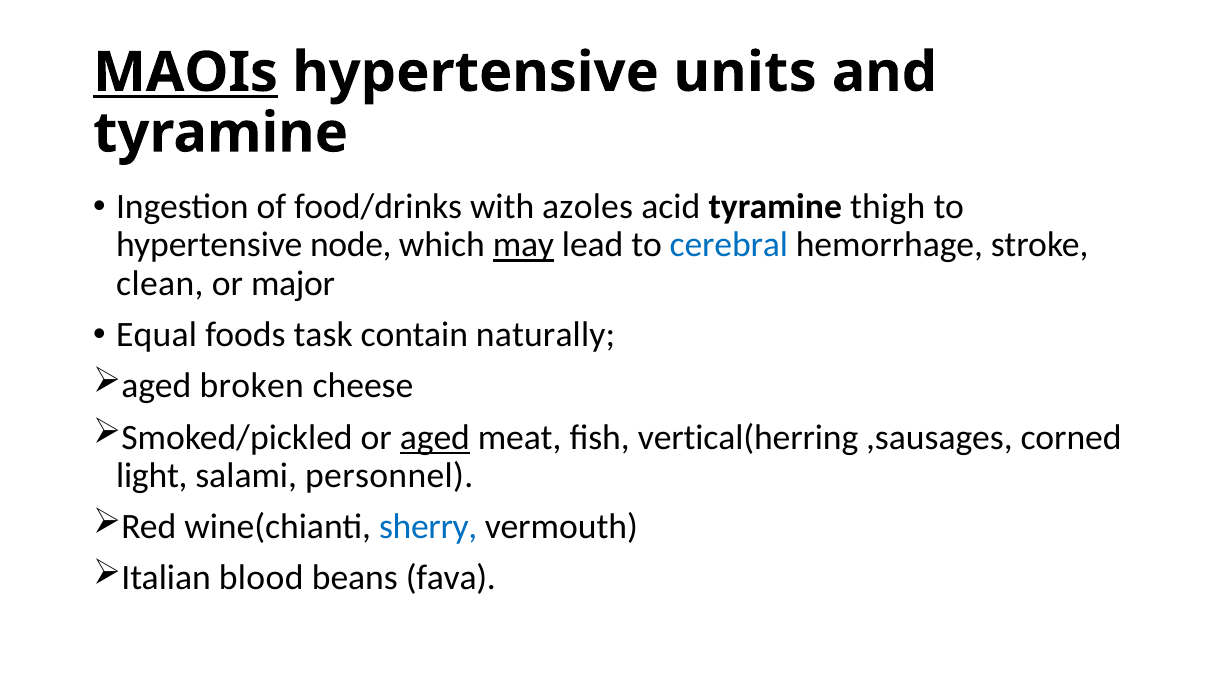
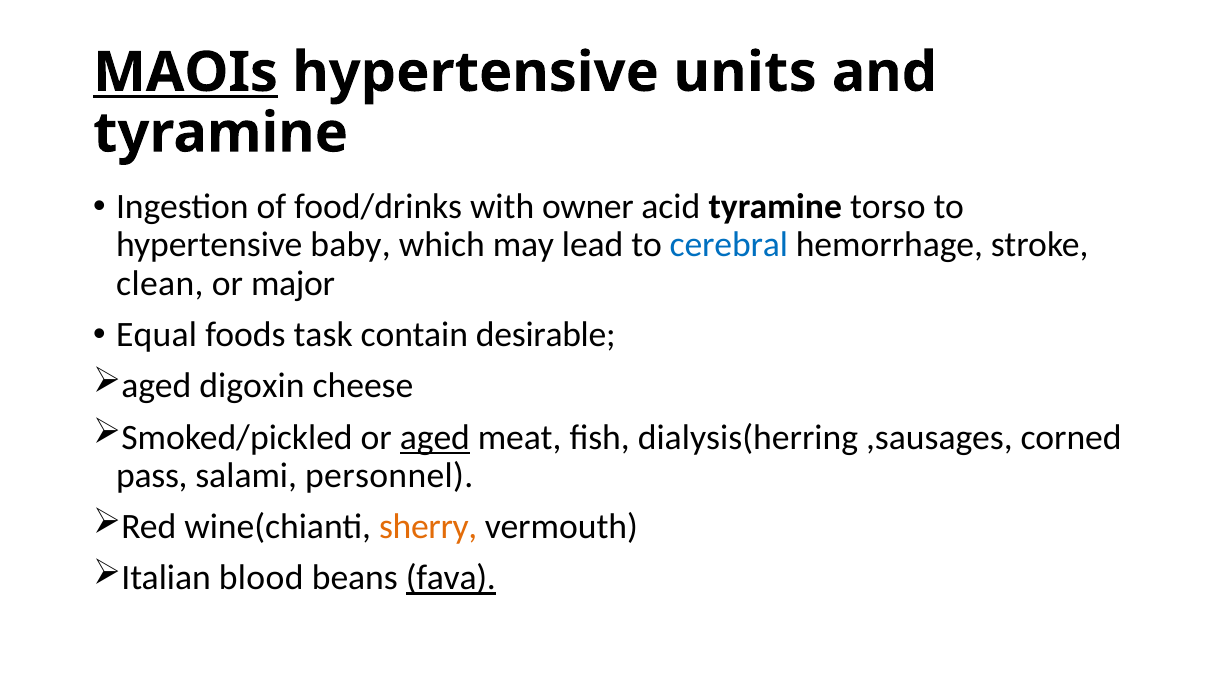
azoles: azoles -> owner
thigh: thigh -> torso
node: node -> baby
may underline: present -> none
naturally: naturally -> desirable
broken: broken -> digoxin
vertical(herring: vertical(herring -> dialysis(herring
light: light -> pass
sherry colour: blue -> orange
fava underline: none -> present
